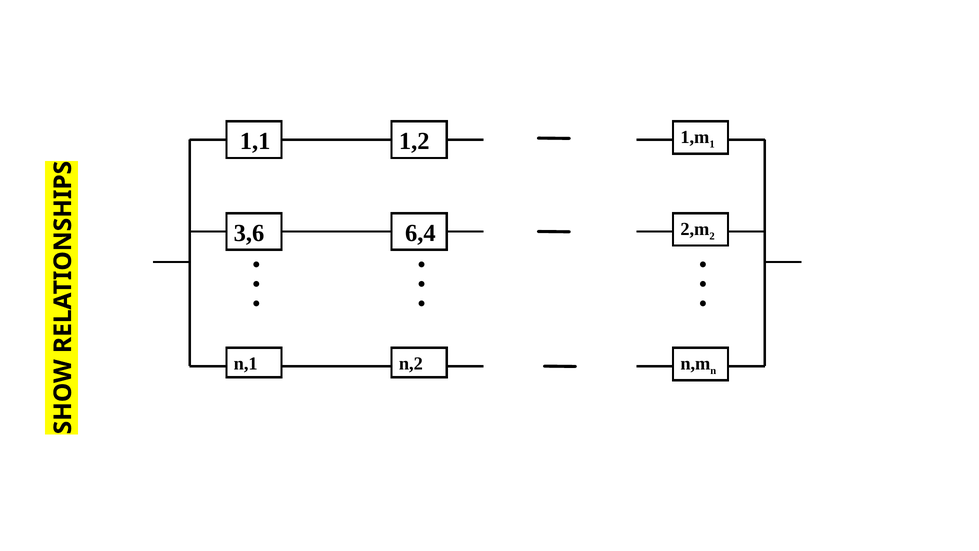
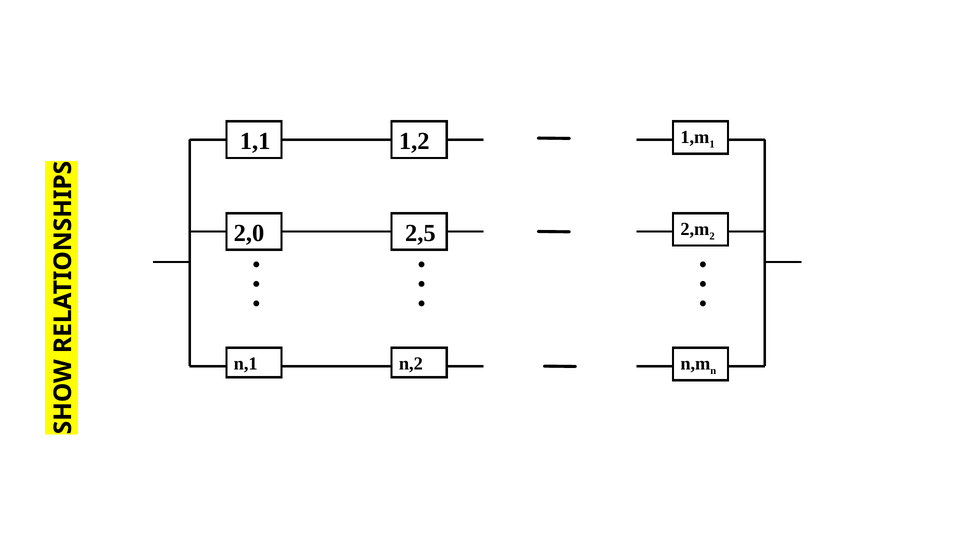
3,6: 3,6 -> 2,0
6,4: 6,4 -> 2,5
